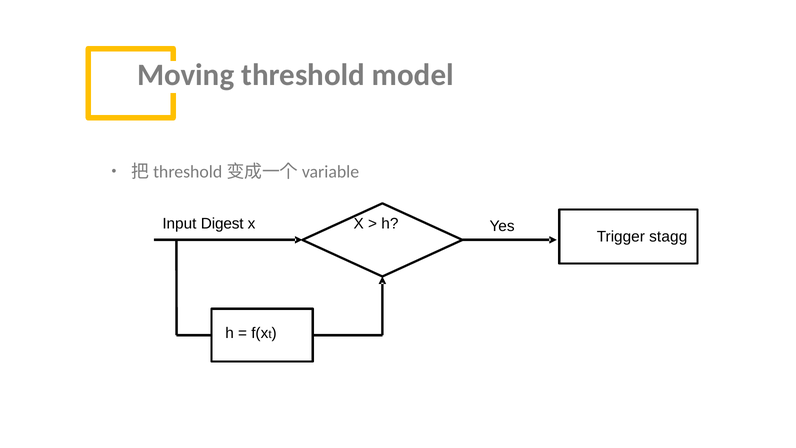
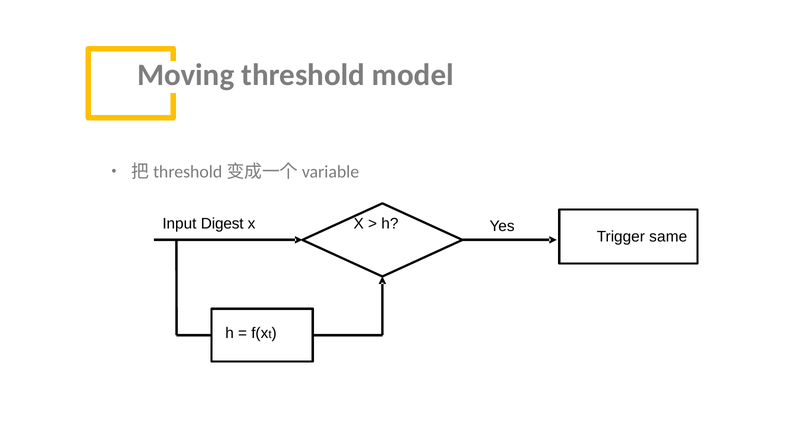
stagg: stagg -> same
